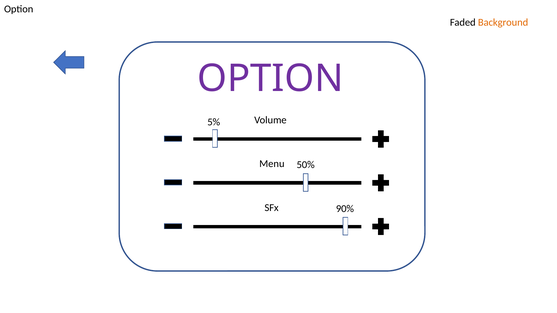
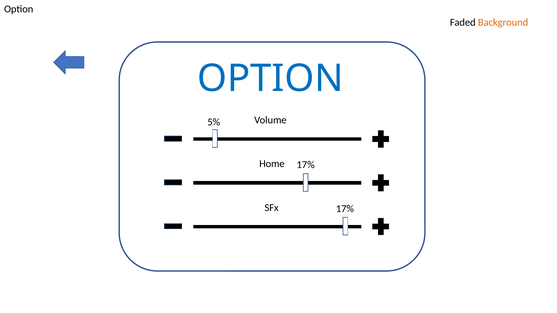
OPTION at (270, 79) colour: purple -> blue
Menu: Menu -> Home
50% at (306, 165): 50% -> 17%
SFx 90%: 90% -> 17%
